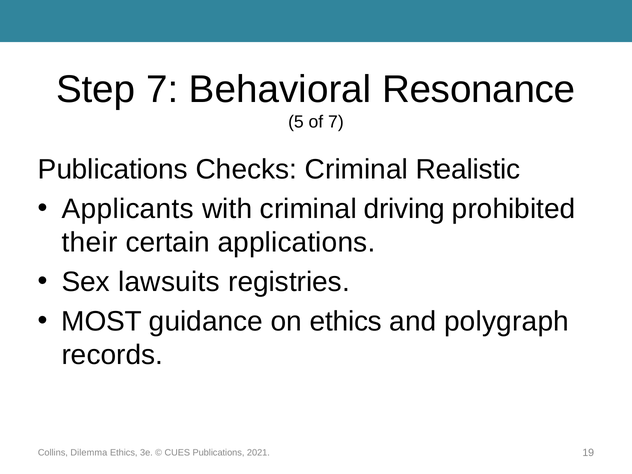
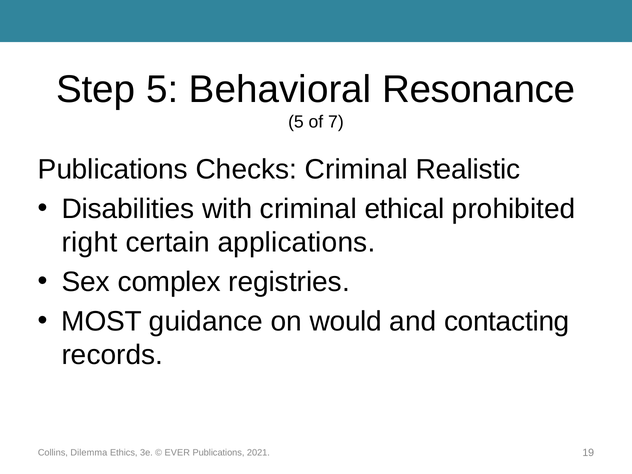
Step 7: 7 -> 5
Applicants: Applicants -> Disabilities
driving: driving -> ethical
their: their -> right
lawsuits: lawsuits -> complex
on ethics: ethics -> would
polygraph: polygraph -> contacting
CUES: CUES -> EVER
